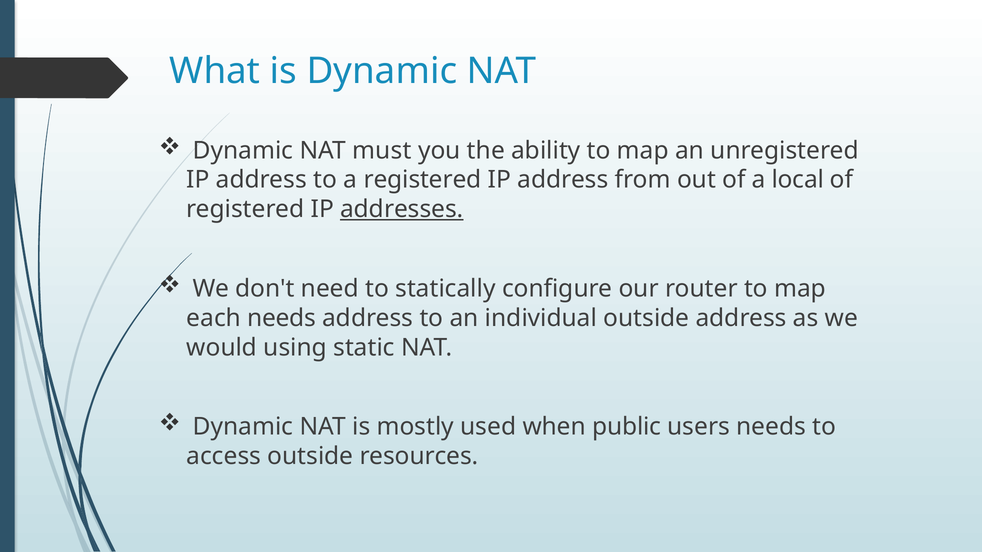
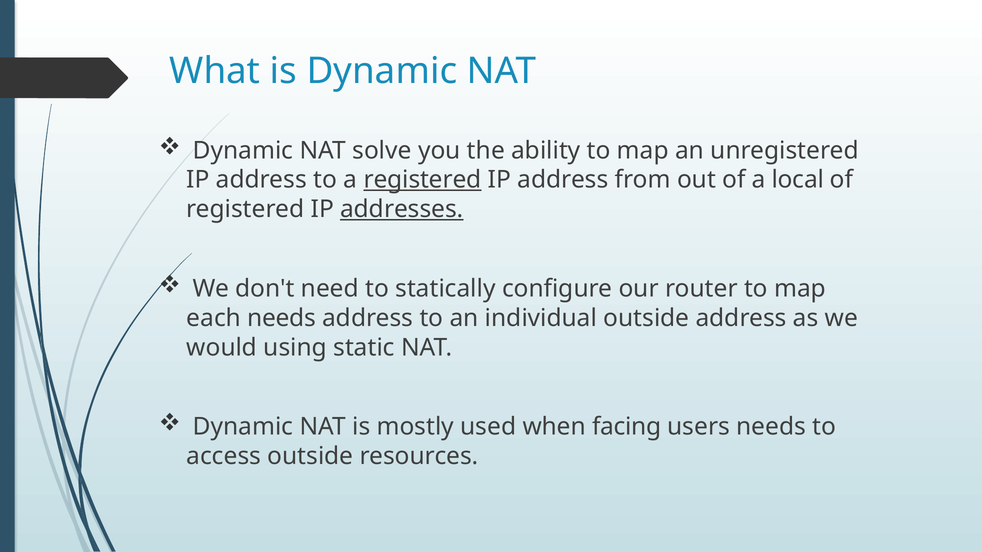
must: must -> solve
registered at (423, 180) underline: none -> present
public: public -> facing
